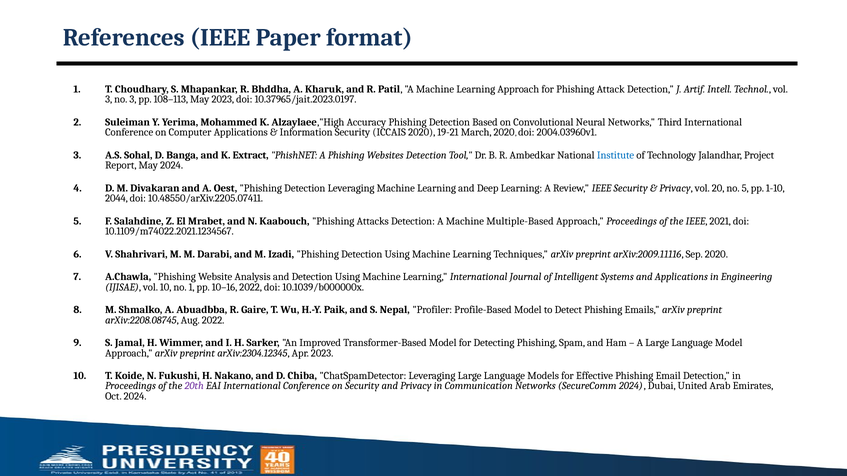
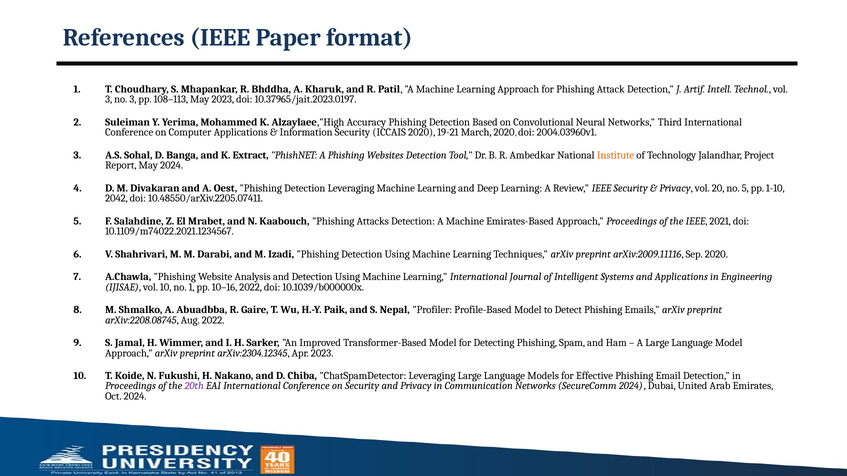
Institute colour: blue -> orange
2044: 2044 -> 2042
Multiple-Based: Multiple-Based -> Emirates-Based
